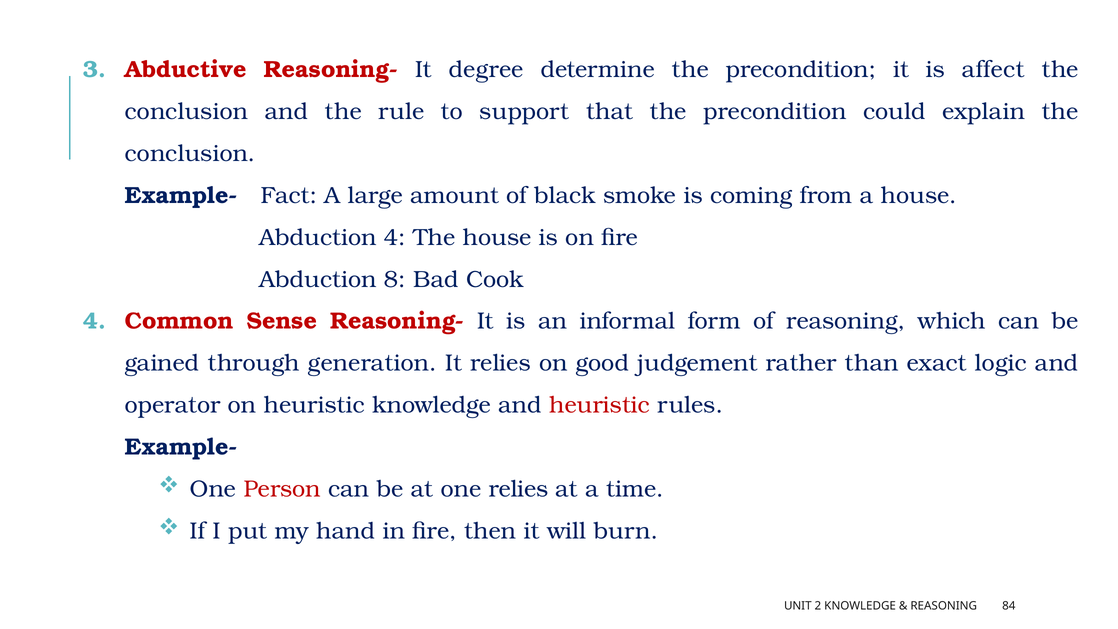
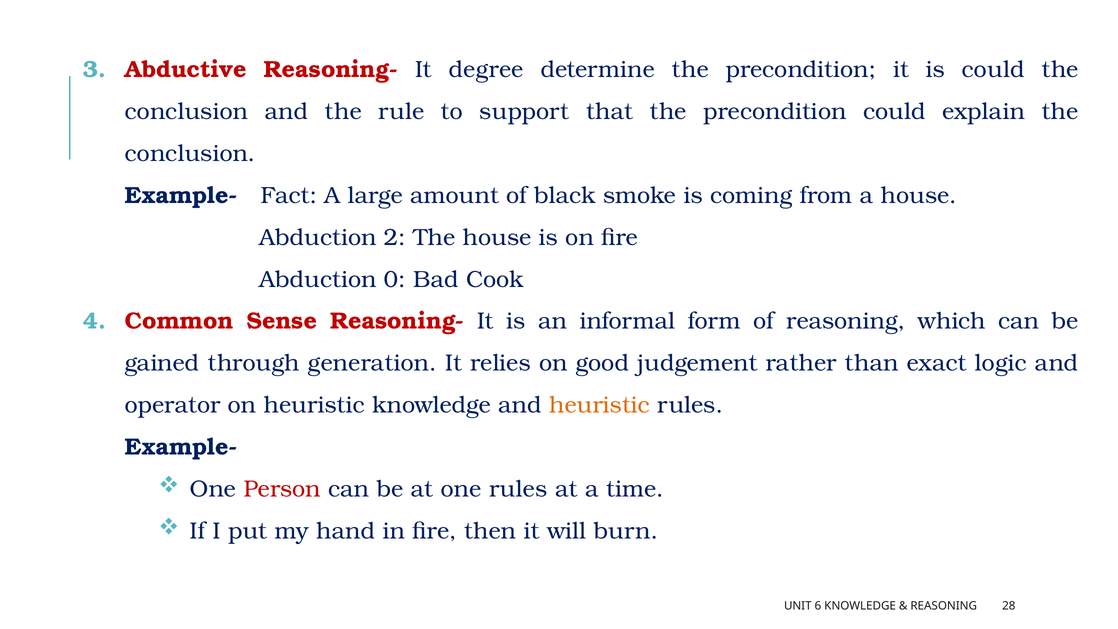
is affect: affect -> could
Abduction 4: 4 -> 2
8: 8 -> 0
heuristic at (600, 405) colour: red -> orange
one relies: relies -> rules
2: 2 -> 6
84: 84 -> 28
